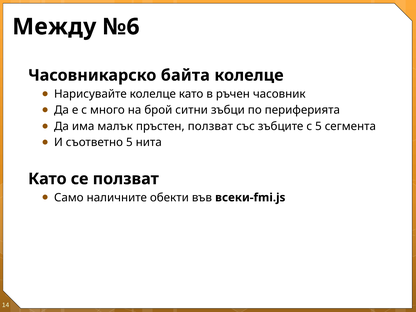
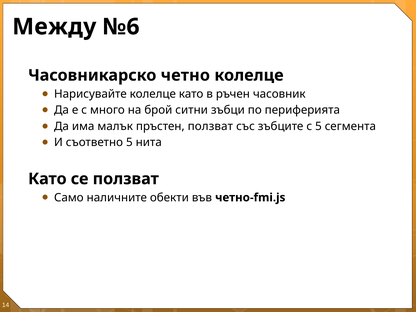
байта: байта -> четно
всеки-fmi.js: всеки-fmi.js -> четно-fmi.js
